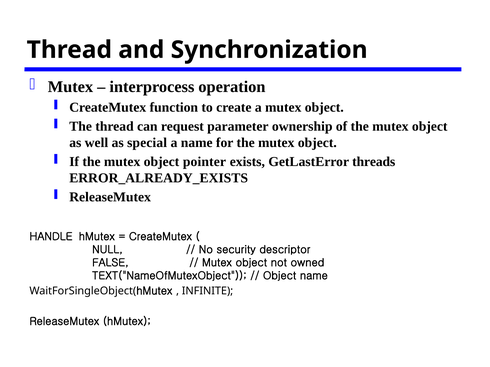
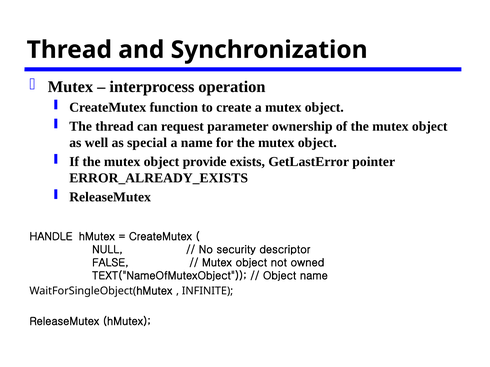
pointer: pointer -> provide
threads: threads -> pointer
